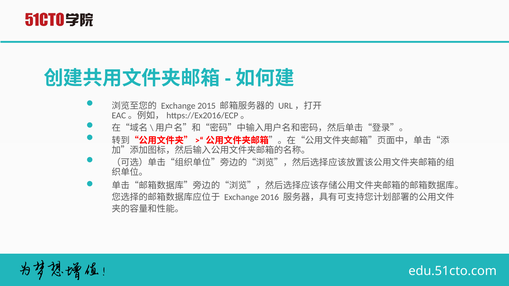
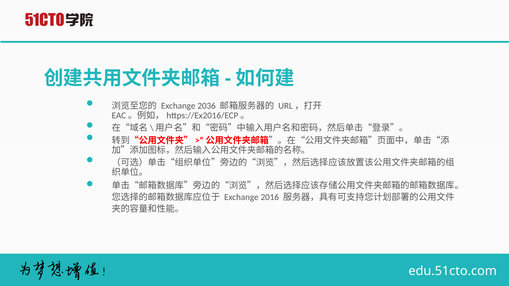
2015: 2015 -> 2036
